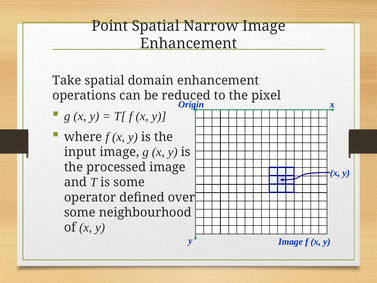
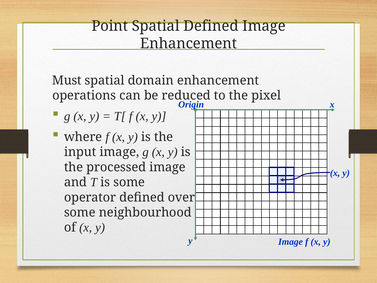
Spatial Narrow: Narrow -> Defined
Take: Take -> Must
